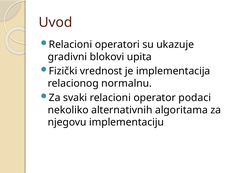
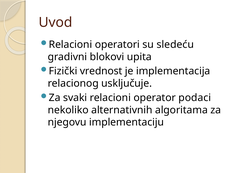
ukazuje: ukazuje -> sledeću
normalnu: normalnu -> usključuje
